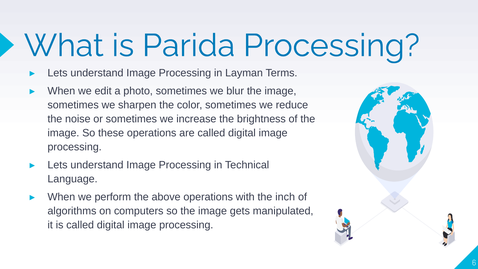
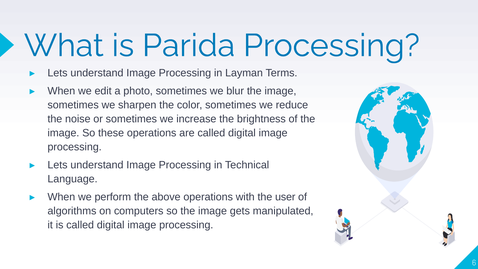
inch: inch -> user
